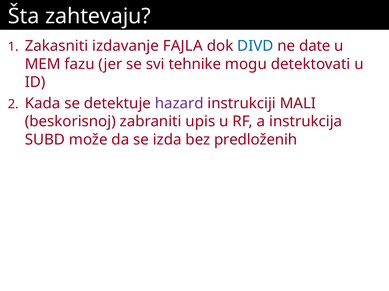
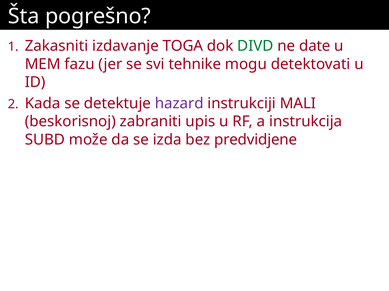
zahtevaju: zahtevaju -> pogrešno
FAJLA: FAJLA -> TOGA
DIVD colour: blue -> green
predloženih: predloženih -> predvidjene
